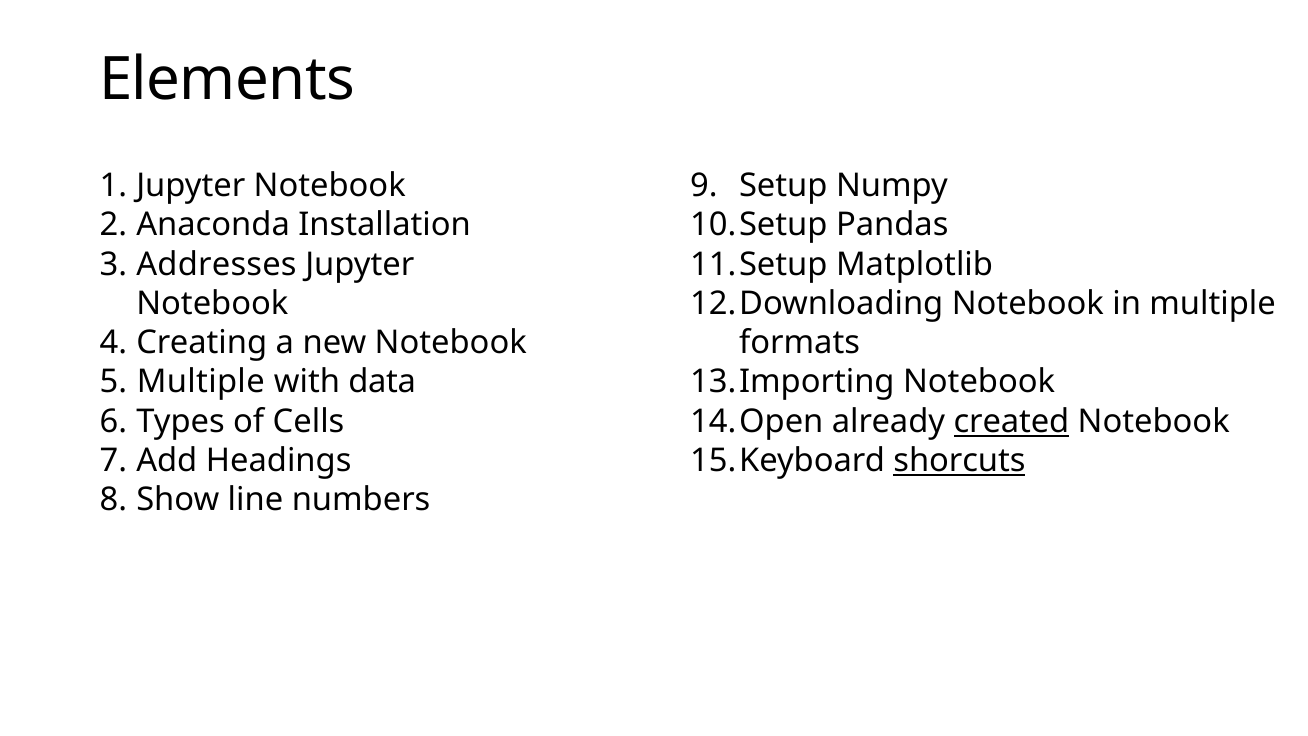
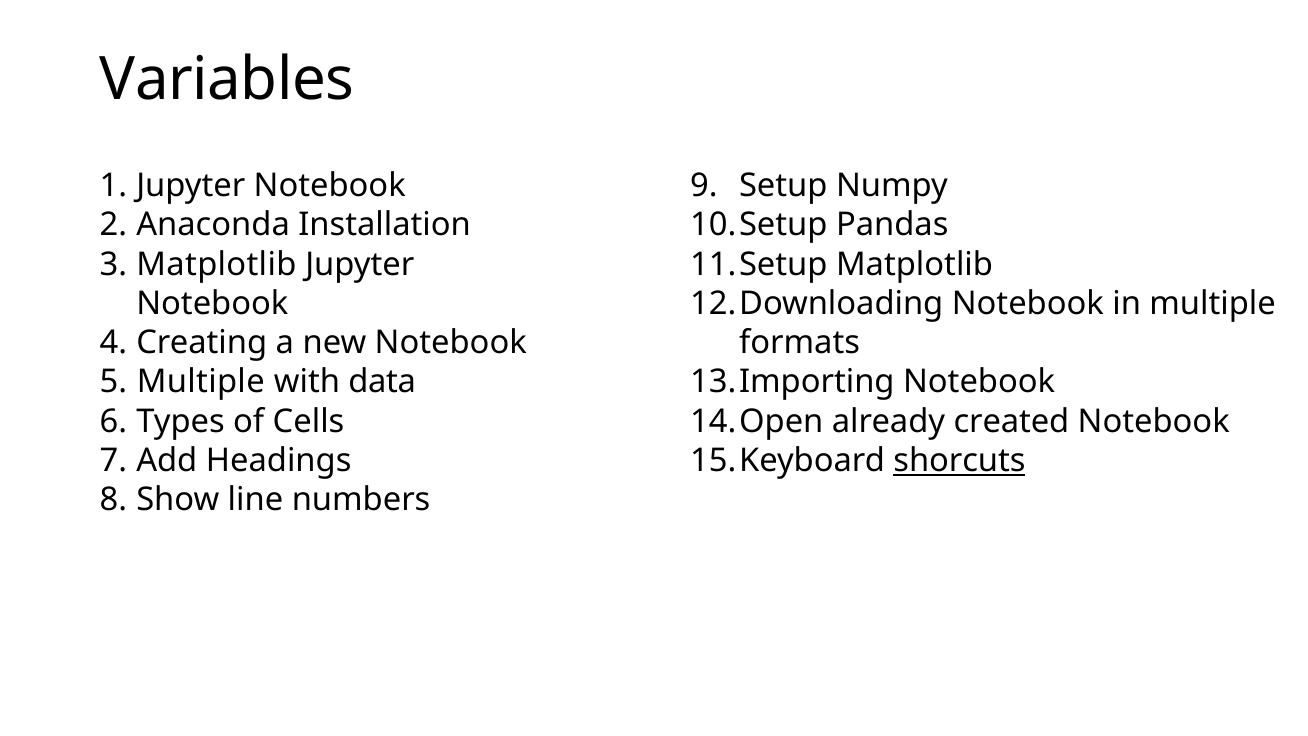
Elements: Elements -> Variables
Addresses at (216, 264): Addresses -> Matplotlib
created underline: present -> none
